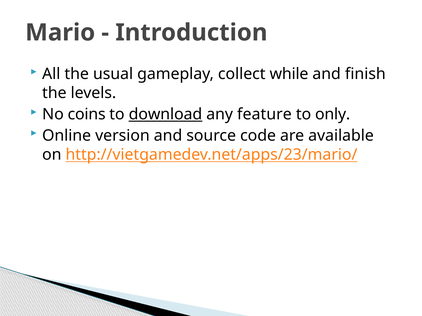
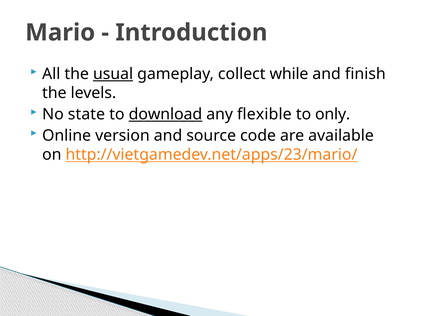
usual underline: none -> present
coins: coins -> state
feature: feature -> ﬂexible
